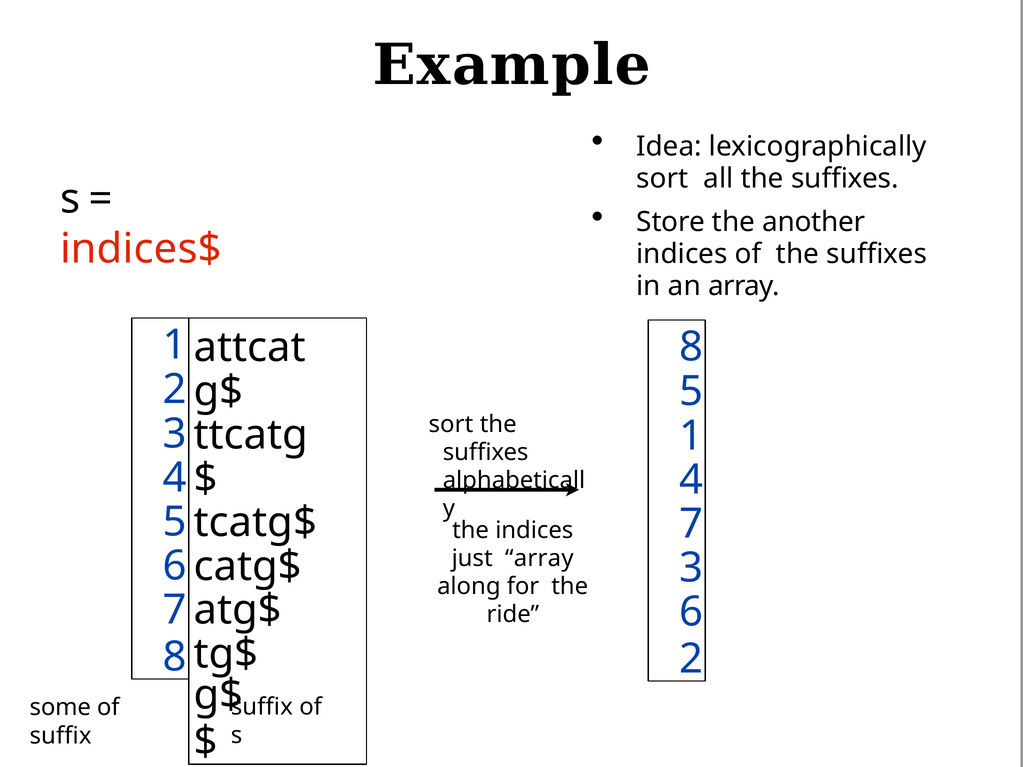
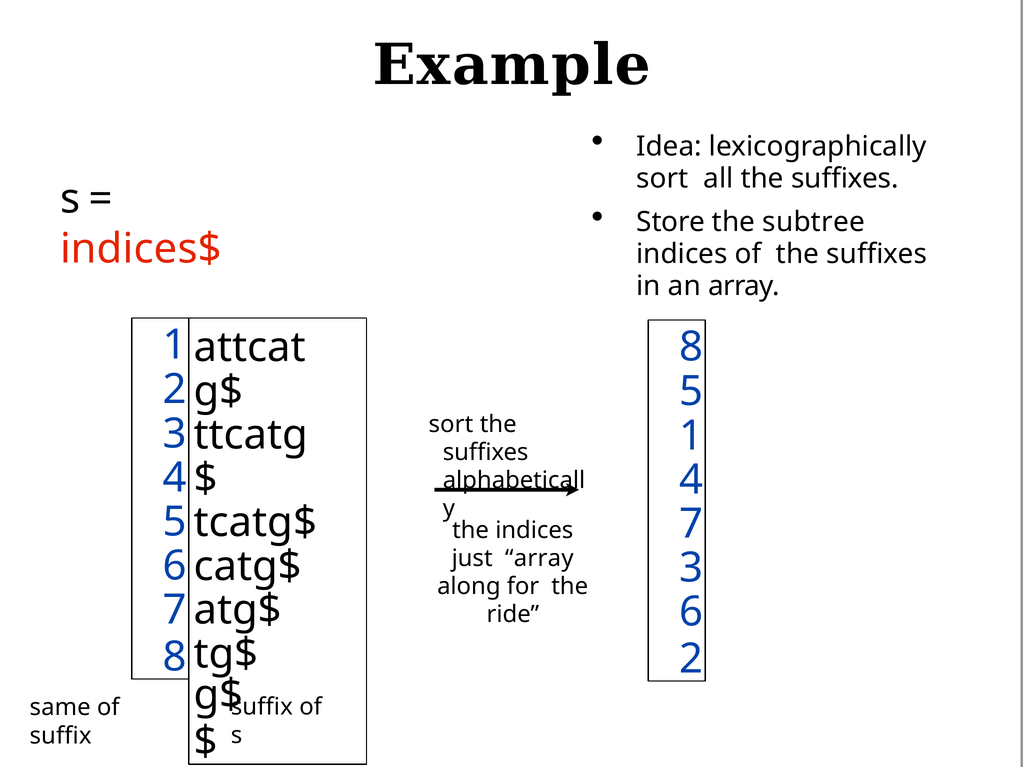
another: another -> subtree
some: some -> same
